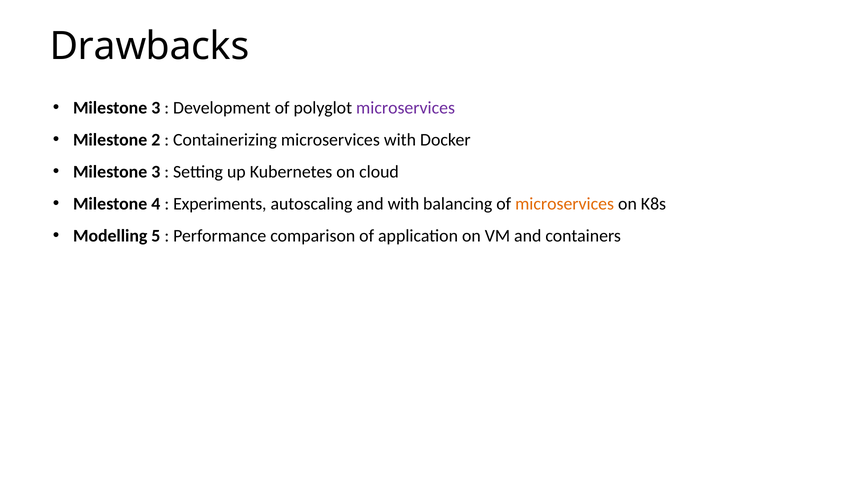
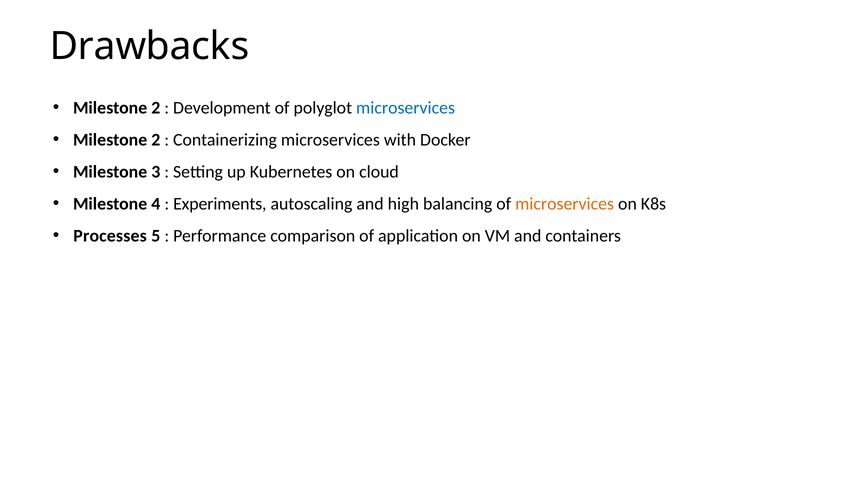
3 at (156, 108): 3 -> 2
microservices at (406, 108) colour: purple -> blue
and with: with -> high
Modelling: Modelling -> Processes
